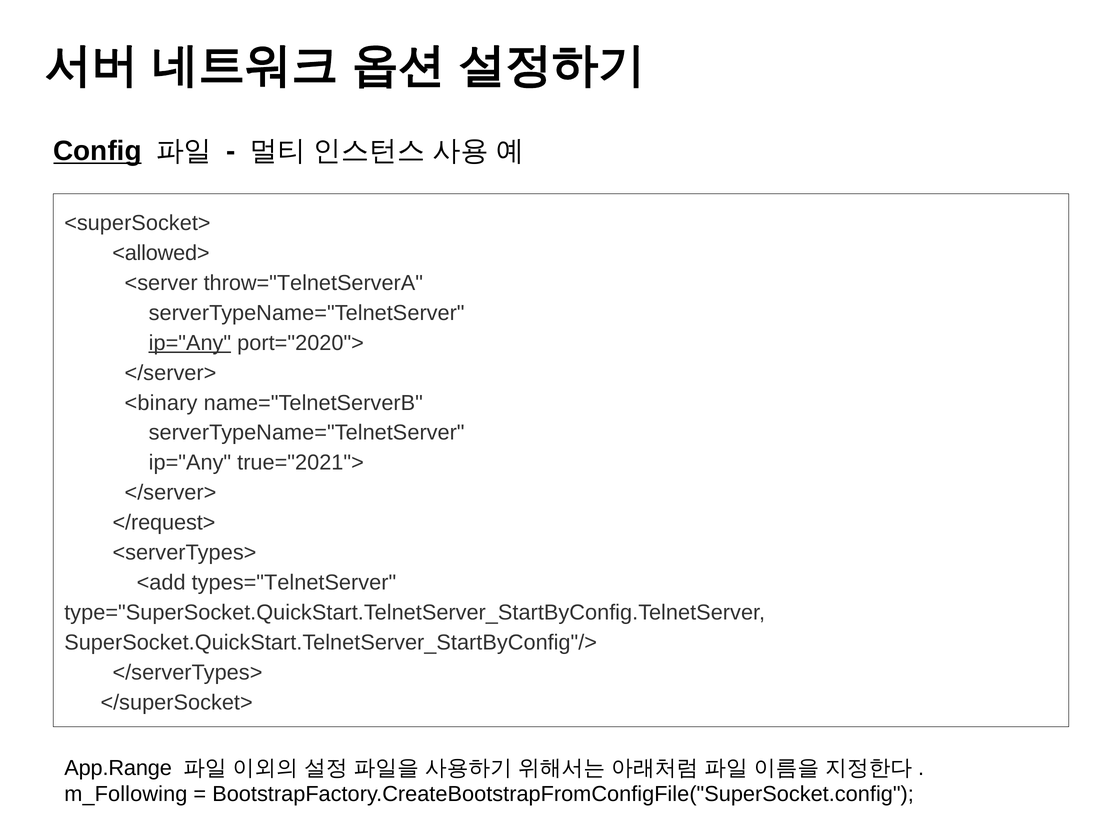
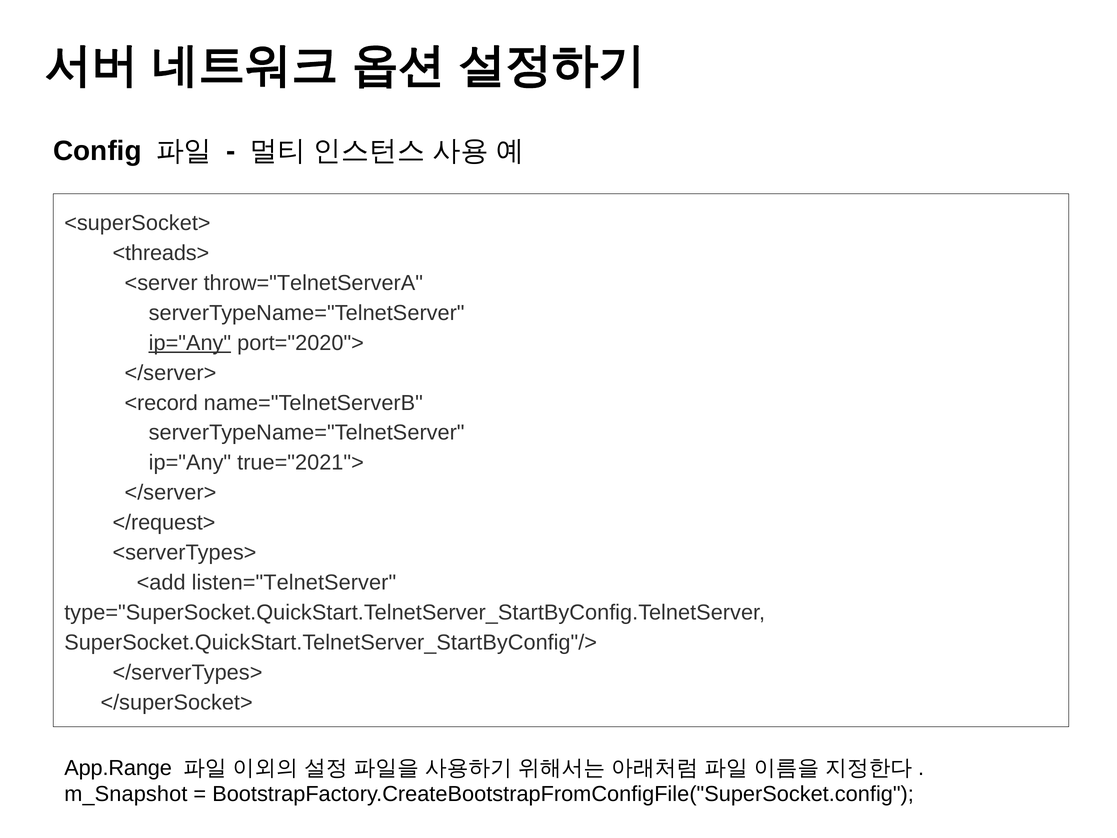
Config underline: present -> none
<allowed>: <allowed> -> <threads>
<binary: <binary -> <record
types="TelnetServer: types="TelnetServer -> listen="TelnetServer
m_Following: m_Following -> m_Snapshot
